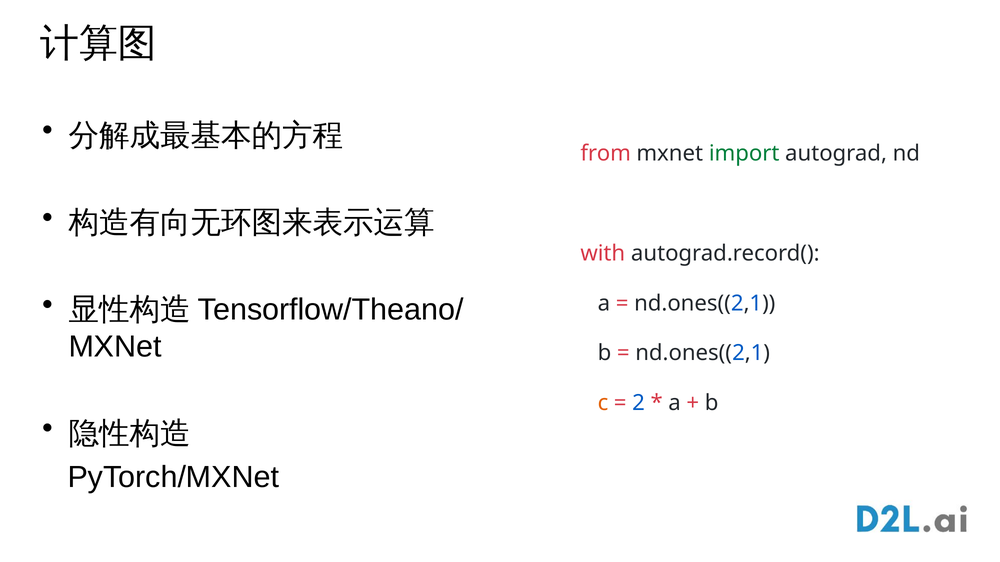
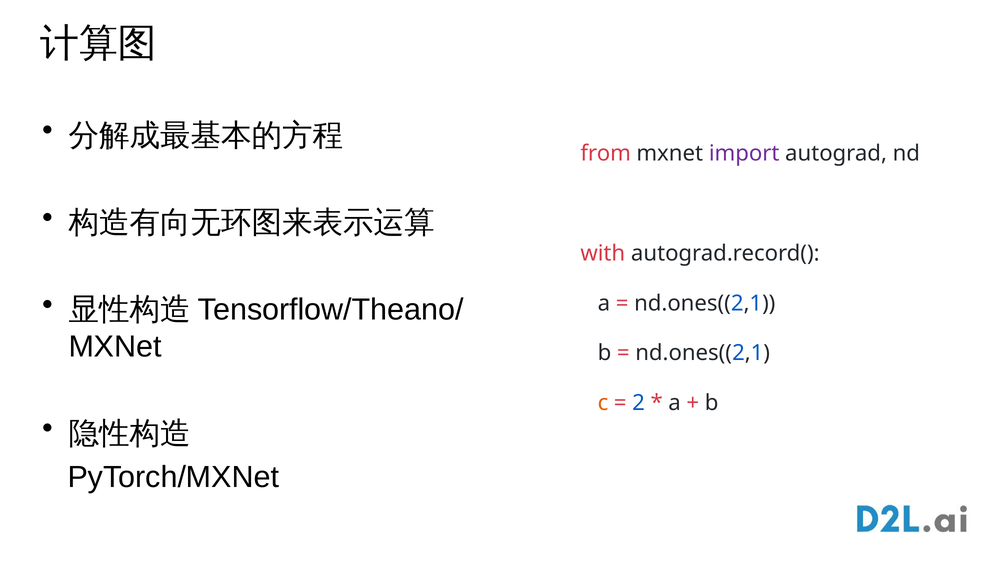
import colour: green -> purple
